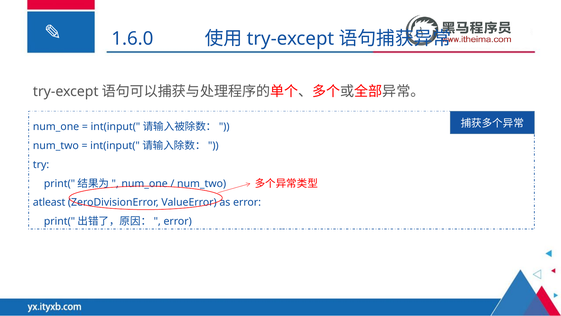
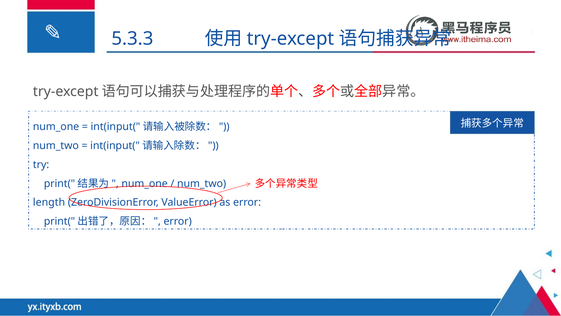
1.6.0: 1.6.0 -> 5.3.3
atleast: atleast -> length
